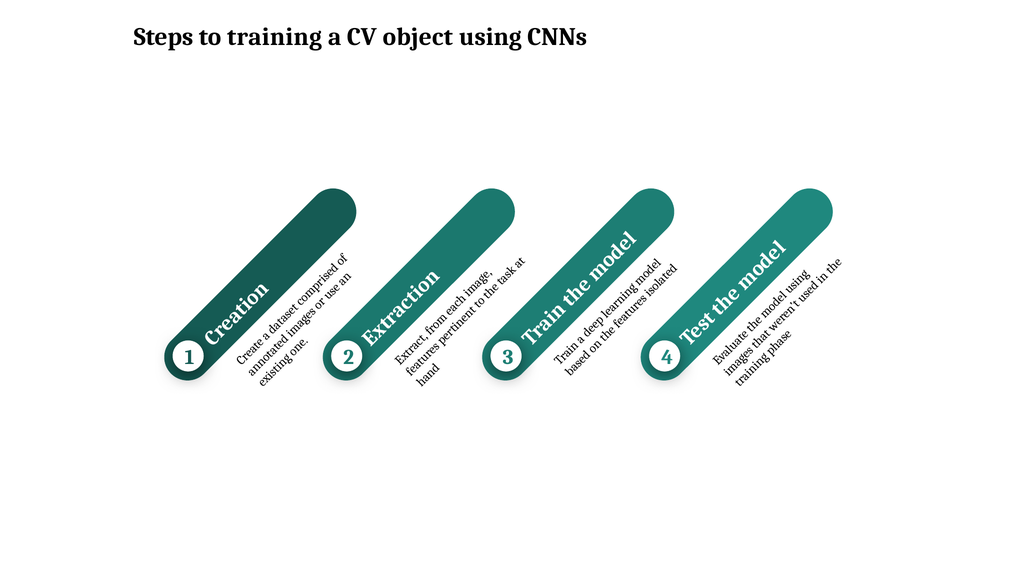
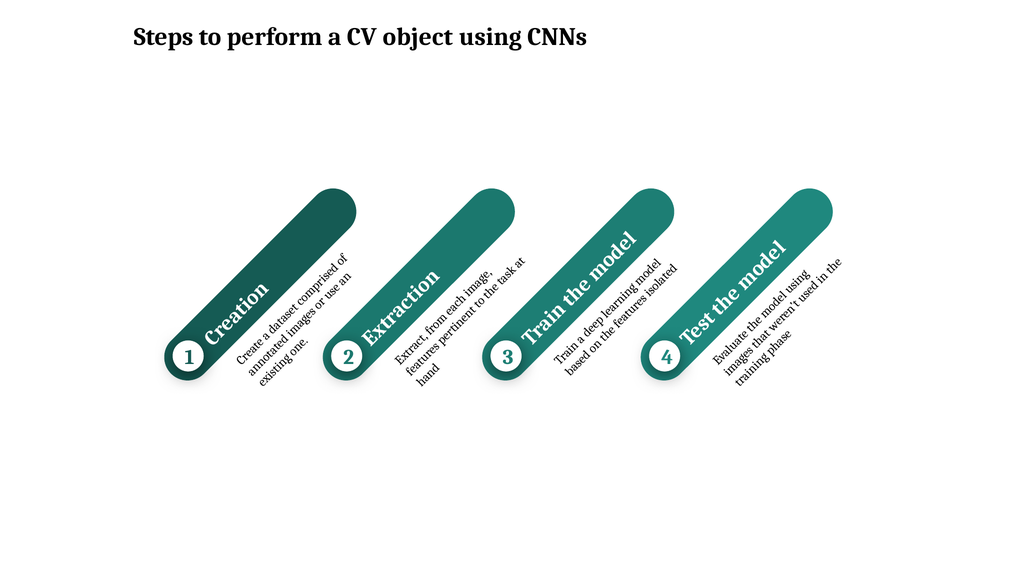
training: training -> perform
